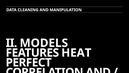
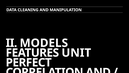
HEAT: HEAT -> UNIT
